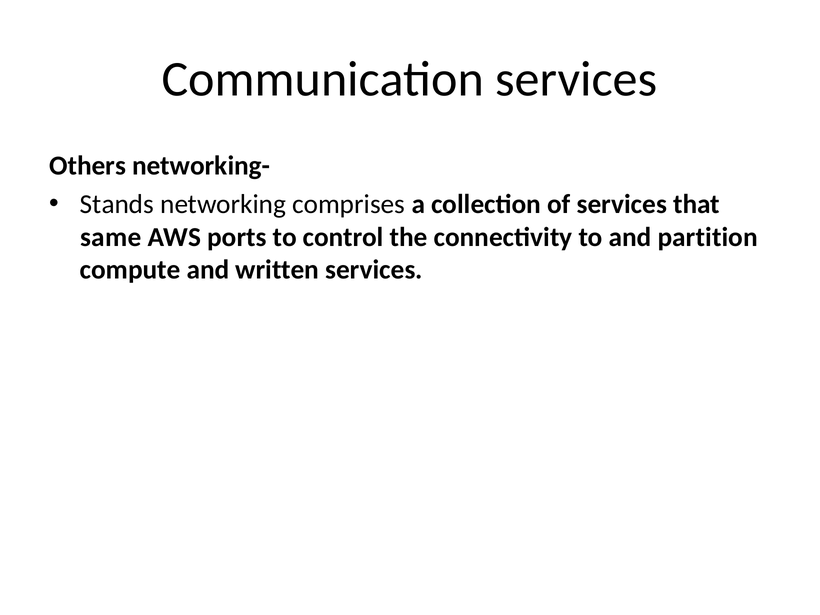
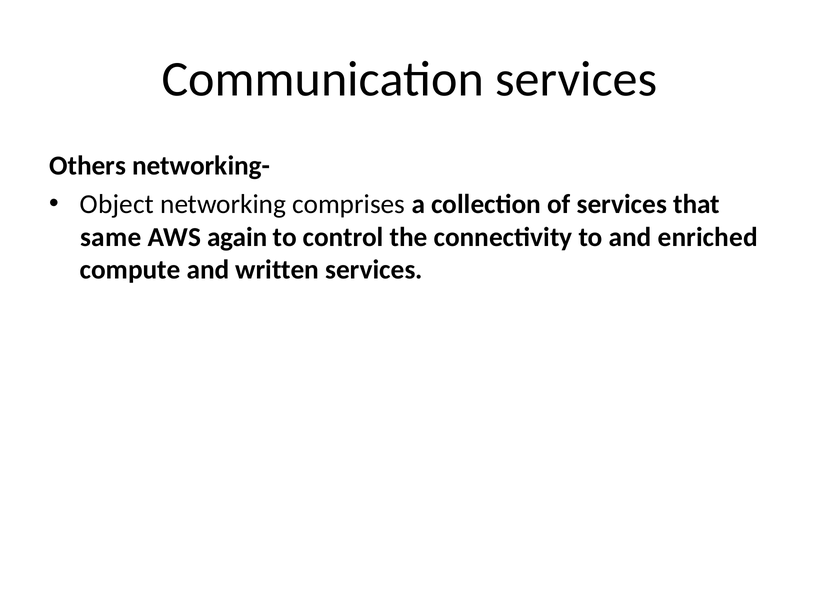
Stands: Stands -> Object
ports: ports -> again
partition: partition -> enriched
